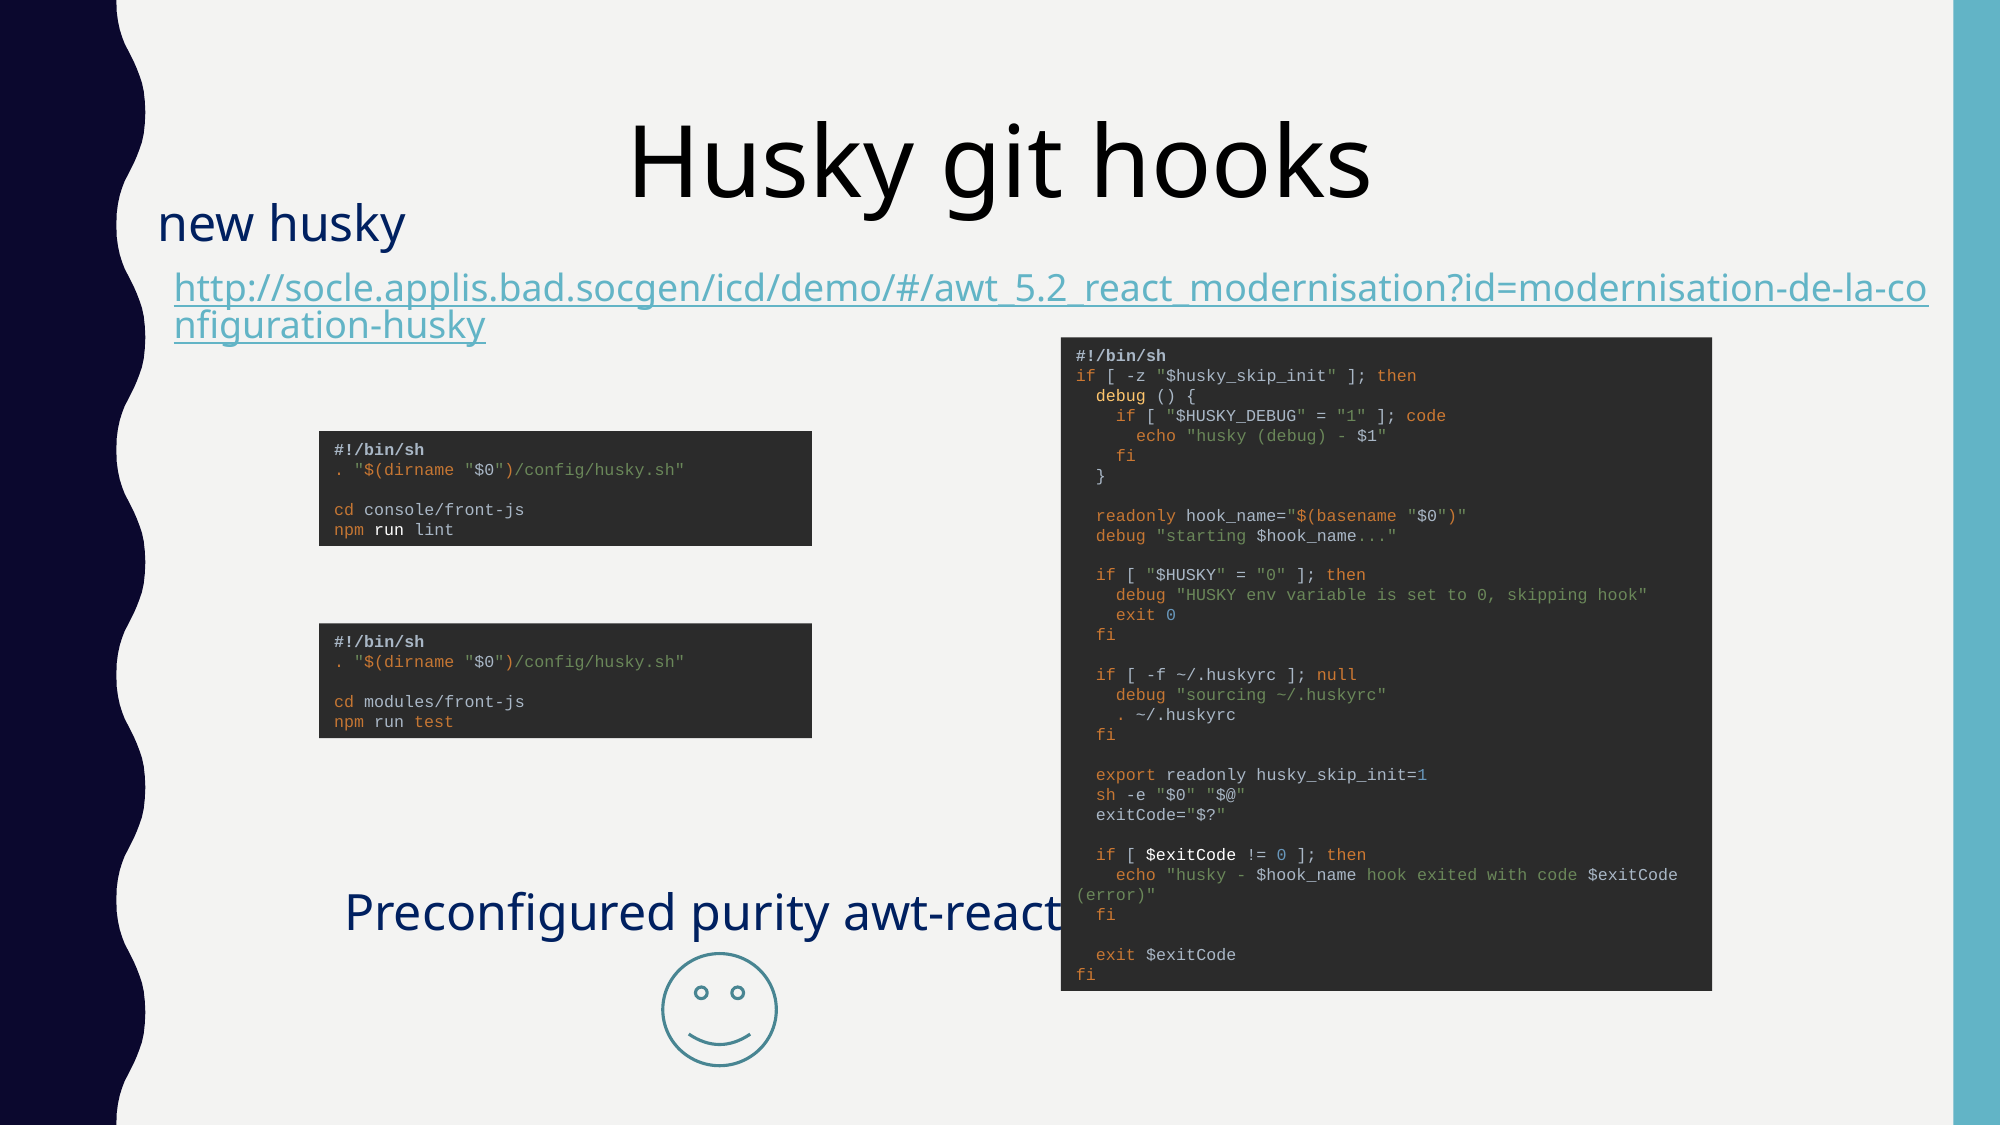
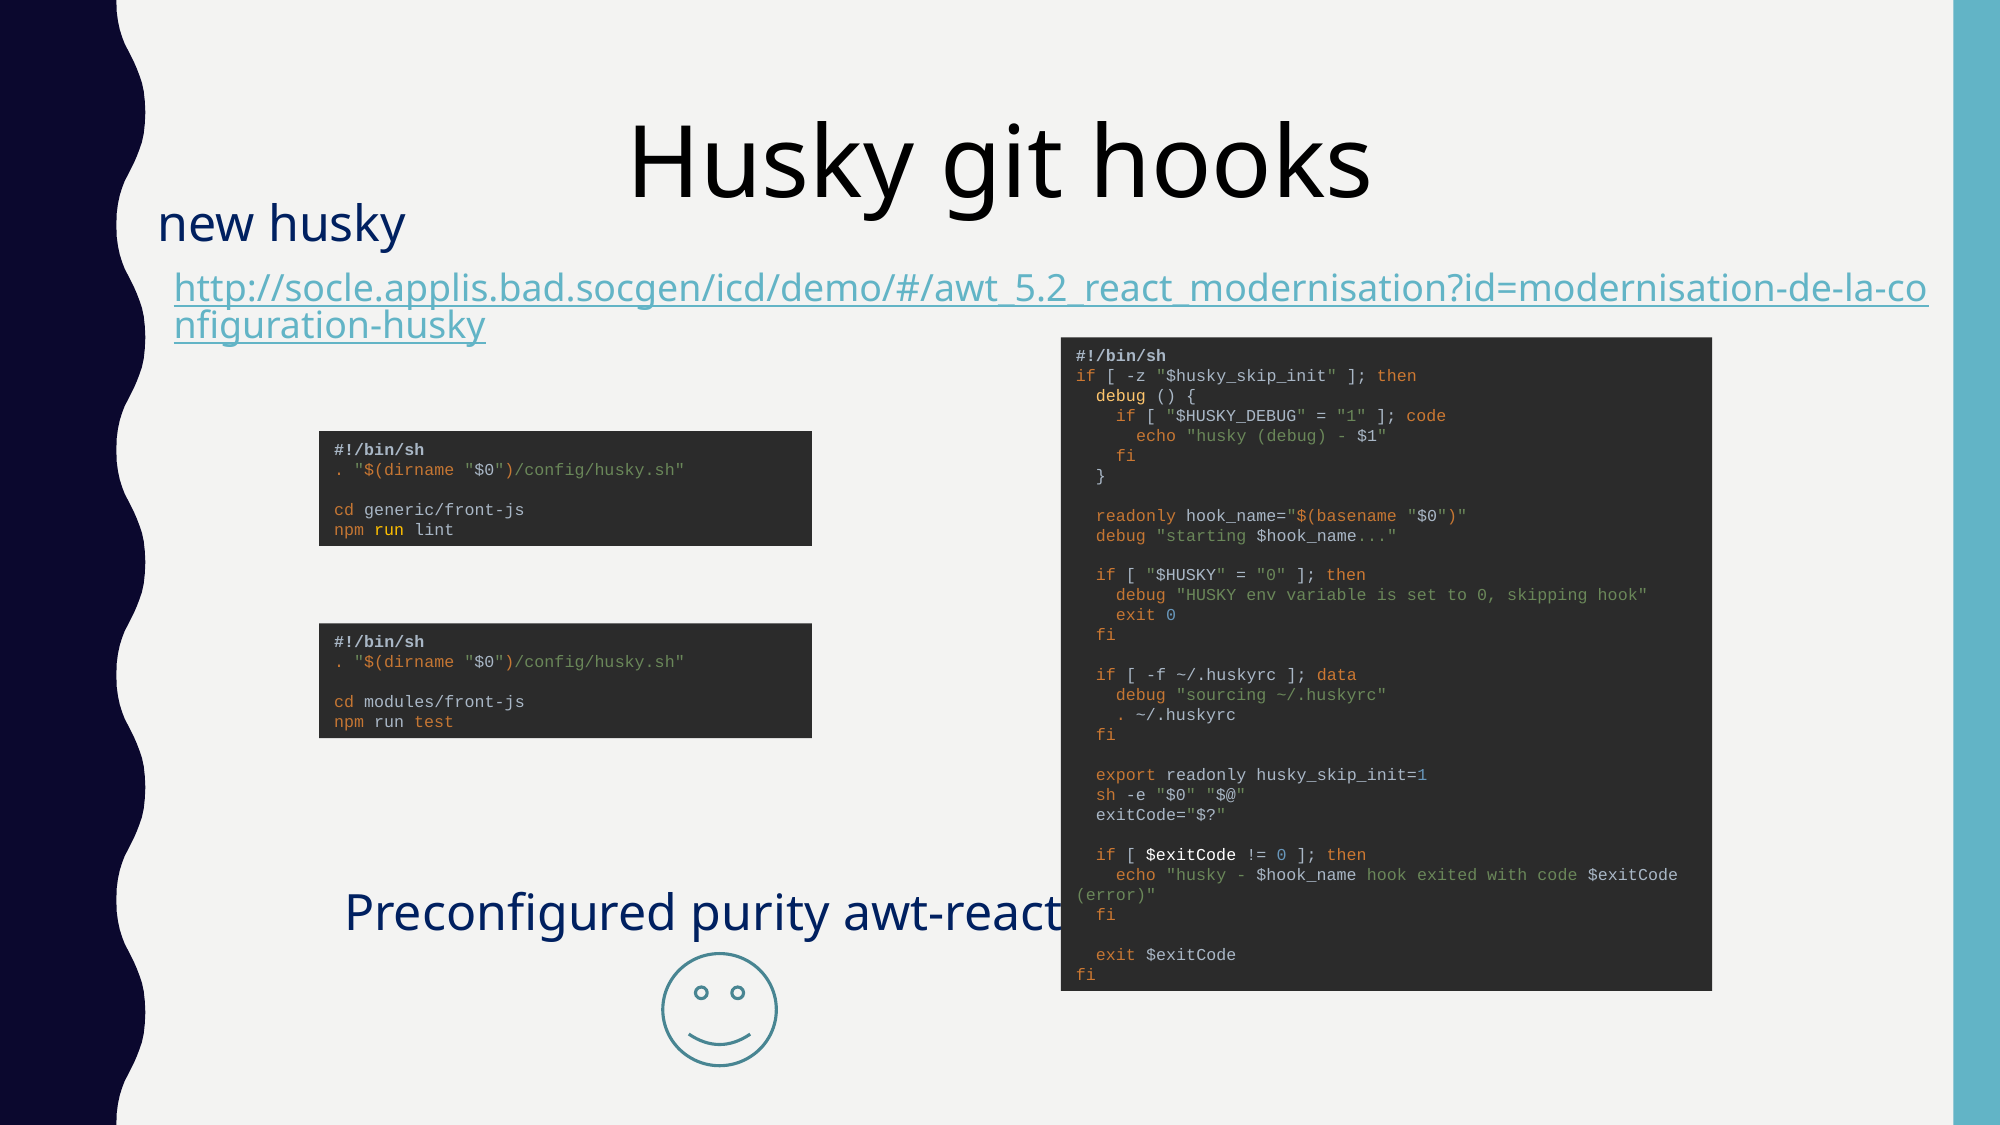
console/front-js: console/front-js -> generic/front-js
run at (389, 530) colour: white -> yellow
null: null -> data
